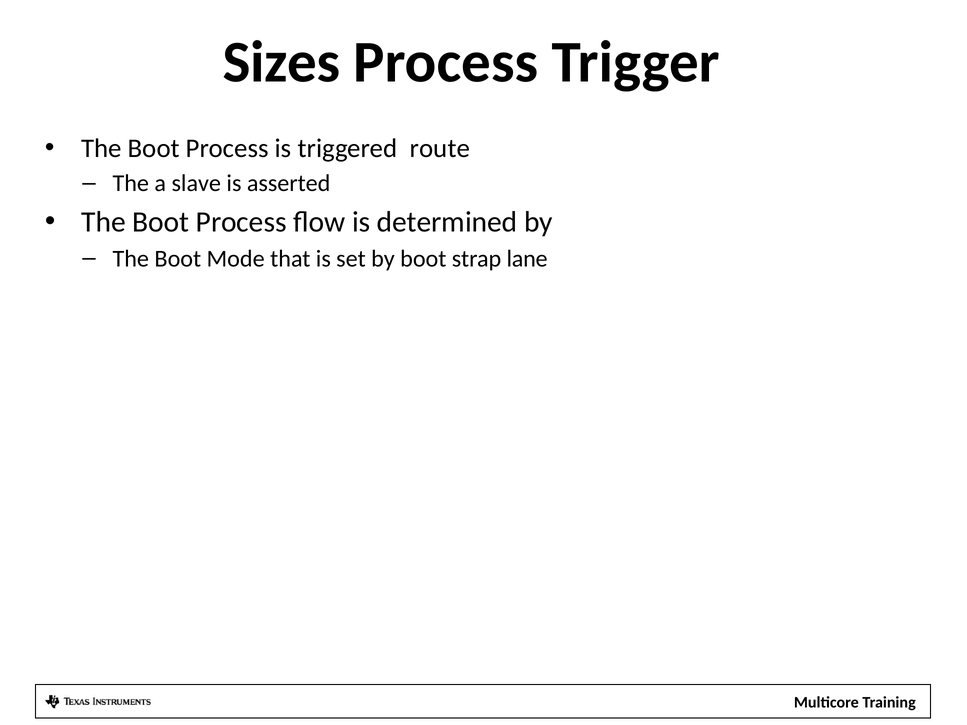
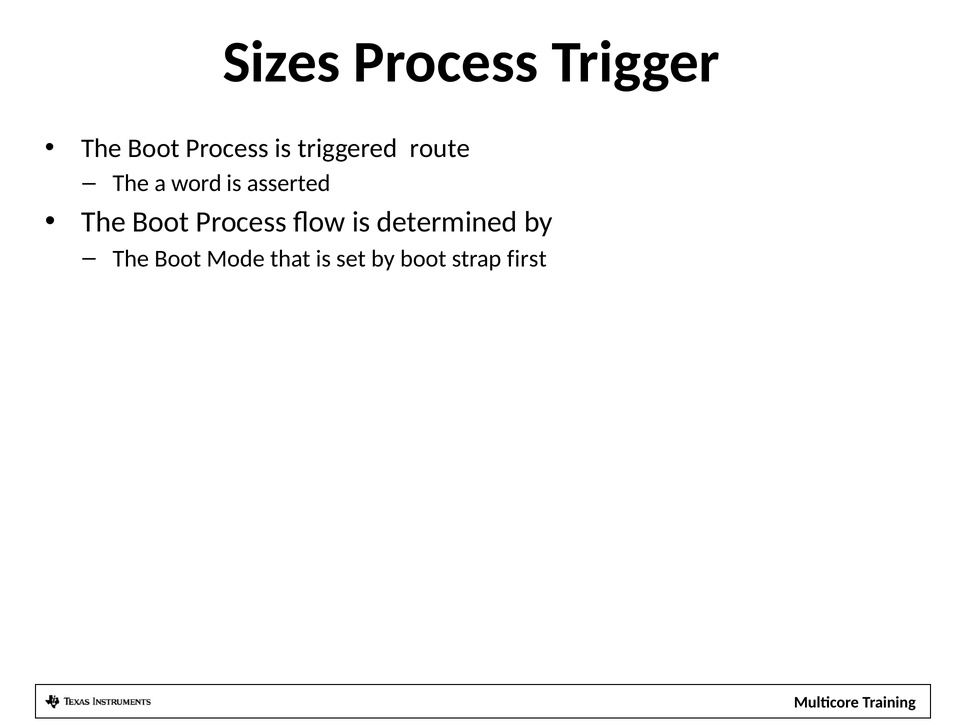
slave: slave -> word
lane: lane -> first
